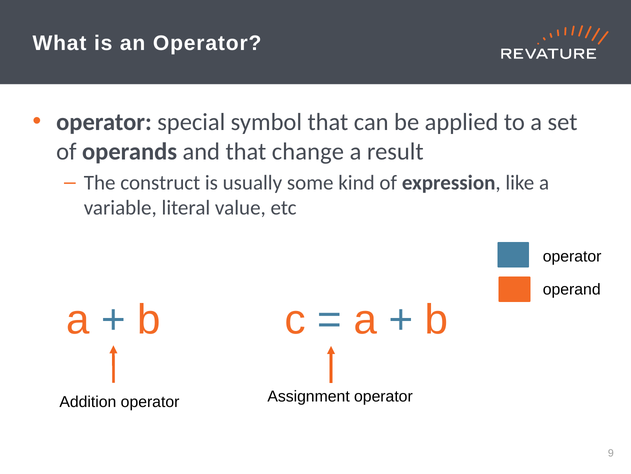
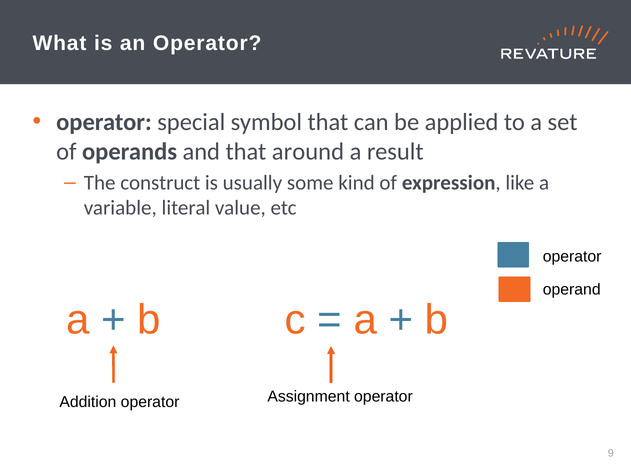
change: change -> around
